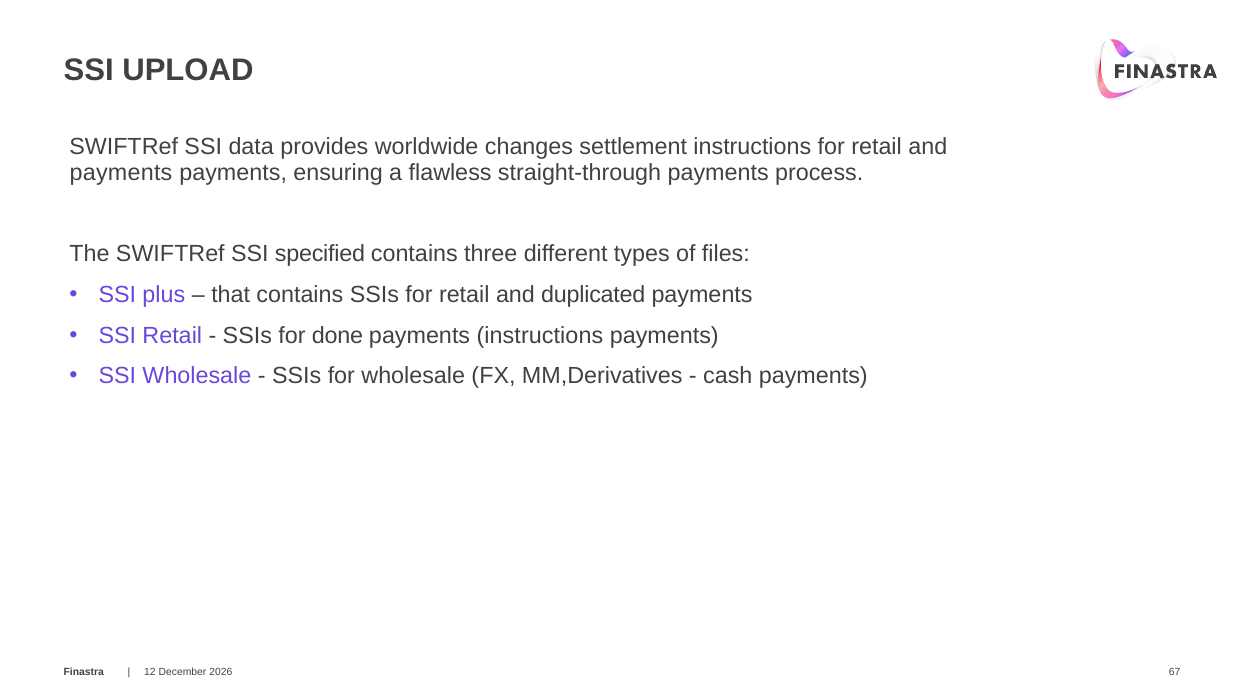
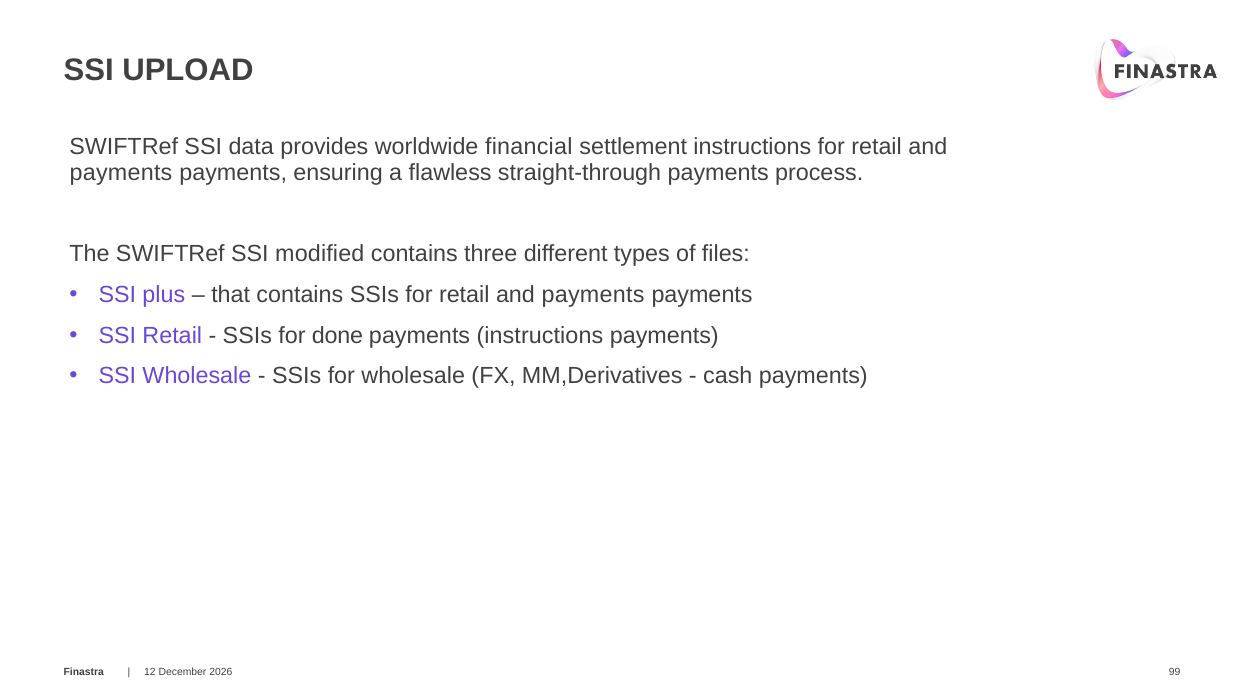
changes: changes -> financial
specified: specified -> modified
duplicated at (593, 295): duplicated -> payments
67: 67 -> 99
